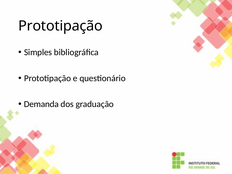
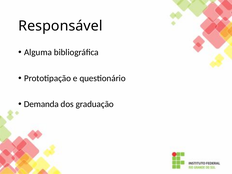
Prototipação at (61, 26): Prototipação -> Responsável
Simples: Simples -> Alguma
